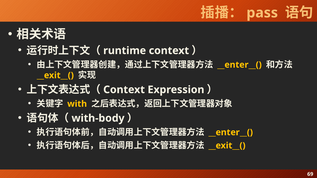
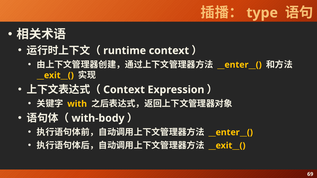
pass: pass -> type
